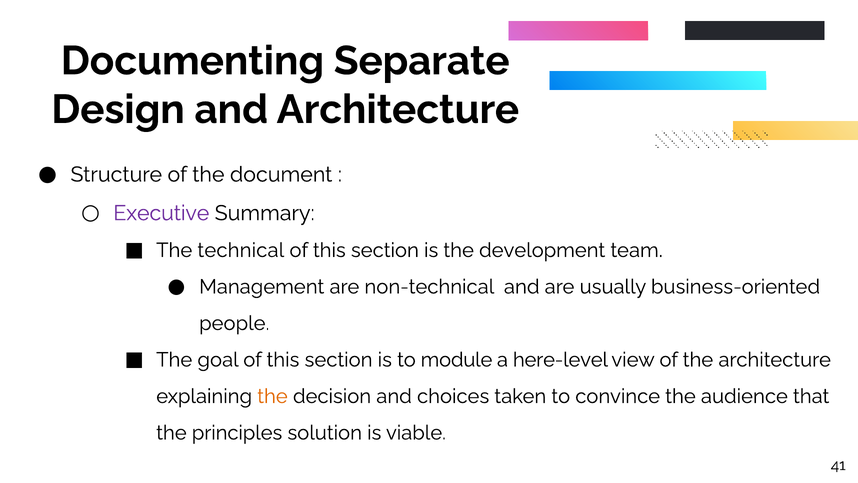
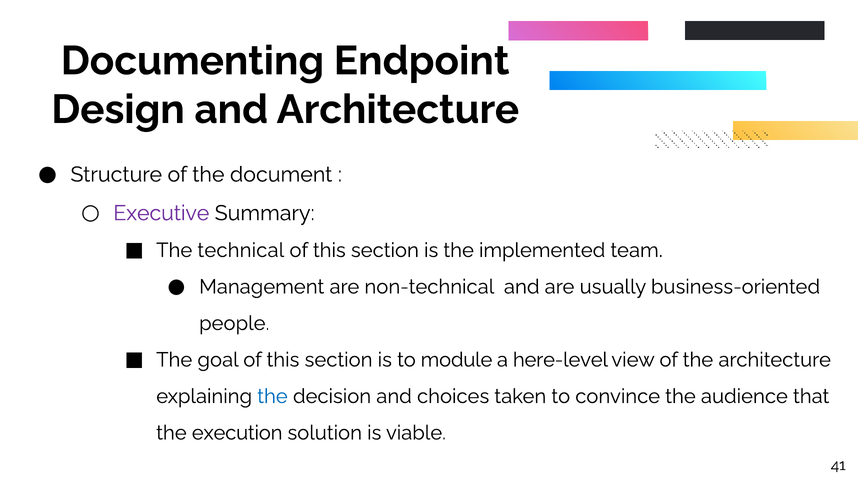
Separate: Separate -> Endpoint
development: development -> implemented
the at (272, 396) colour: orange -> blue
principles: principles -> execution
